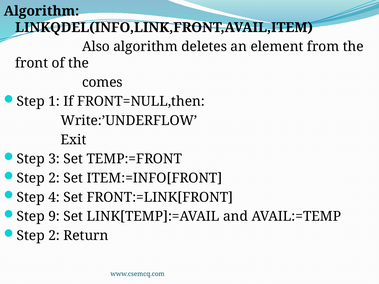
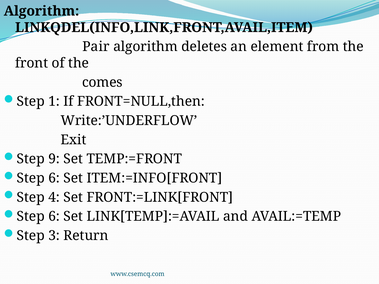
Also: Also -> Pair
3: 3 -> 9
2 at (54, 178): 2 -> 6
9 at (54, 217): 9 -> 6
2 at (54, 236): 2 -> 3
